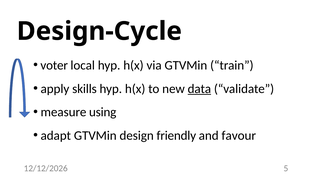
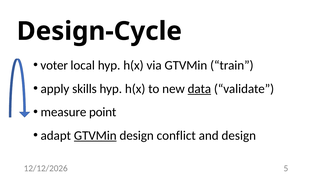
using: using -> point
GTVMin at (95, 135) underline: none -> present
friendly: friendly -> conflict
and favour: favour -> design
